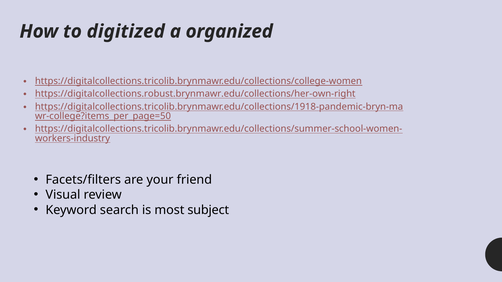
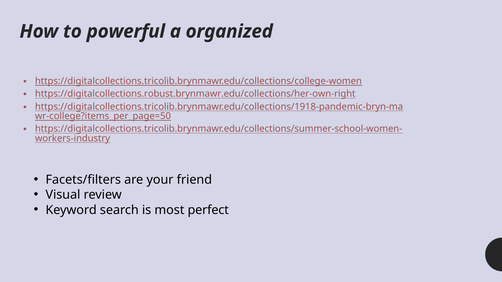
digitized: digitized -> powerful
subject: subject -> perfect
